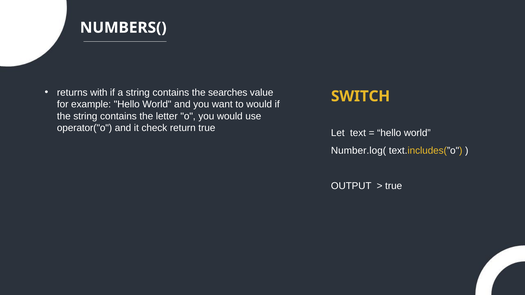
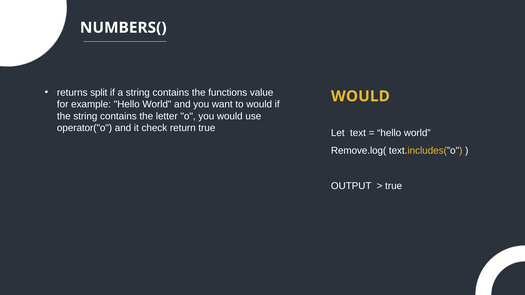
with: with -> split
searches: searches -> functions
SWITCH at (361, 96): SWITCH -> WOULD
Number.log(: Number.log( -> Remove.log(
